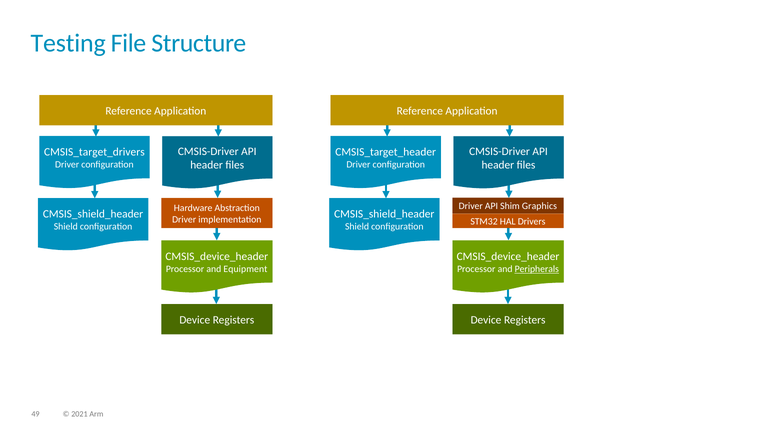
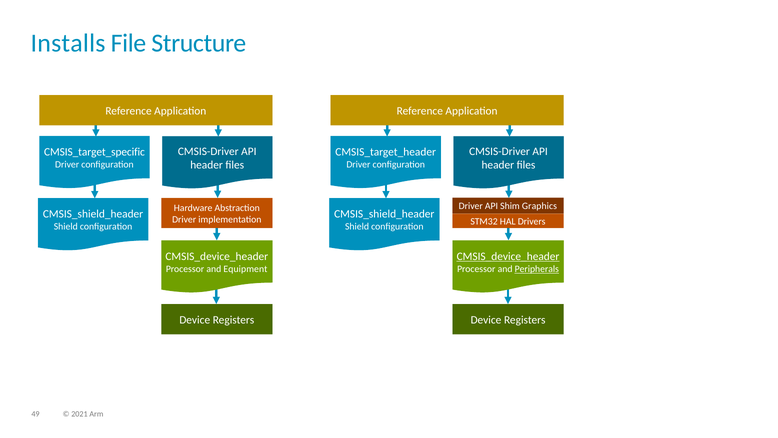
Testing: Testing -> Installs
CMSIS_target_drivers: CMSIS_target_drivers -> CMSIS_target_specific
CMSIS_device_header at (508, 256) underline: none -> present
